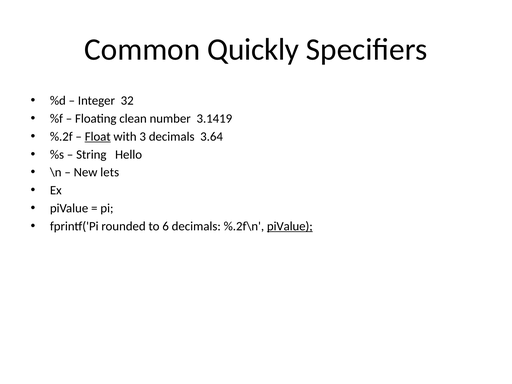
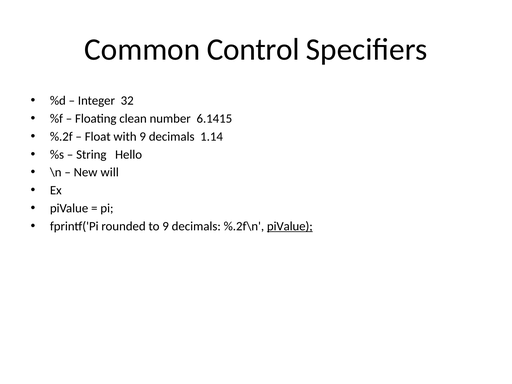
Quickly: Quickly -> Control
3.1419: 3.1419 -> 6.1415
Float underline: present -> none
with 3: 3 -> 9
3.64: 3.64 -> 1.14
lets: lets -> will
to 6: 6 -> 9
